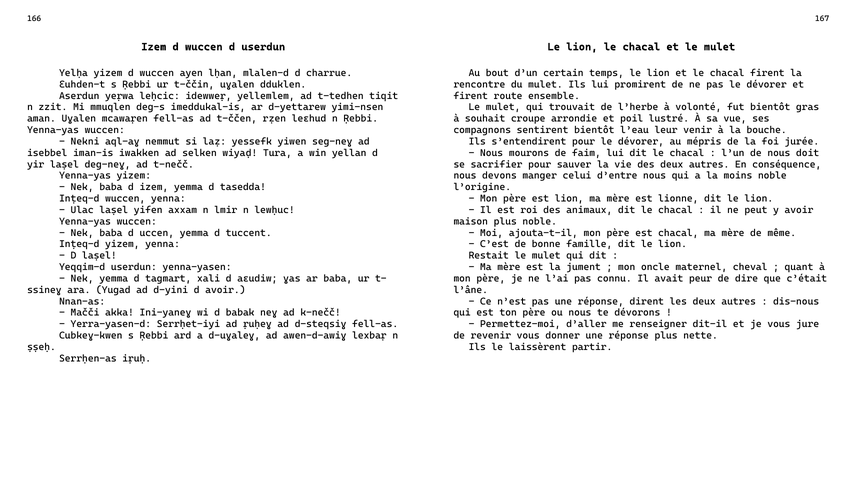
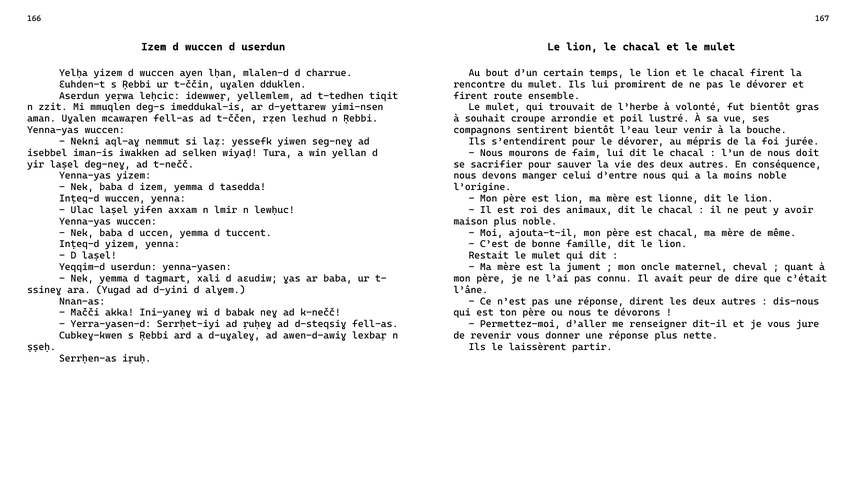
d avoir: avoir -> alɣem
